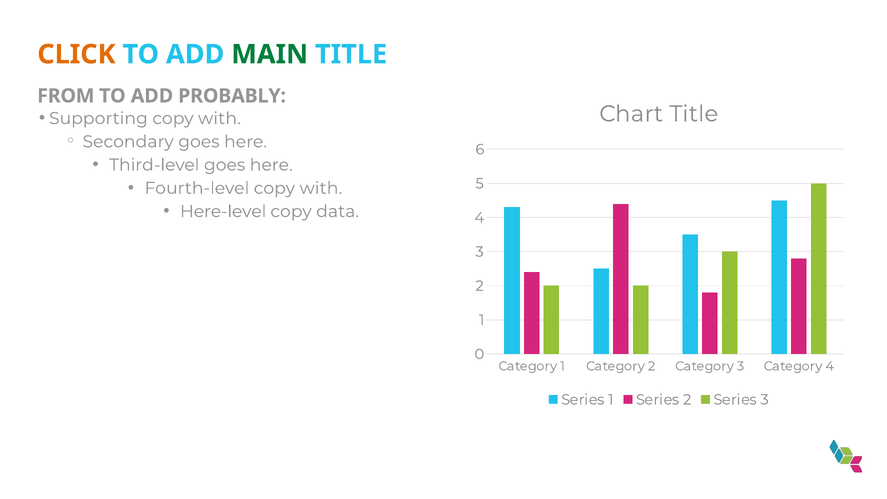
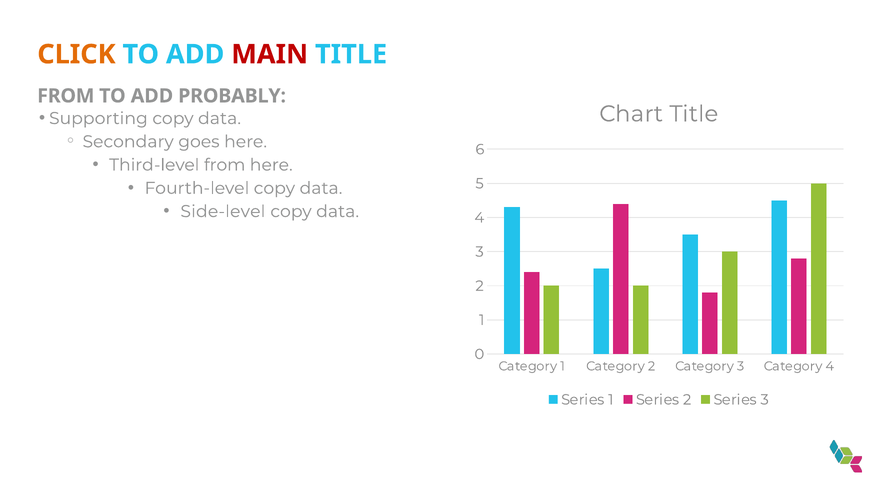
MAIN colour: green -> red
Supporting copy with: with -> data
Third-level goes: goes -> from
Fourth-level copy with: with -> data
Here-level: Here-level -> Side-level
